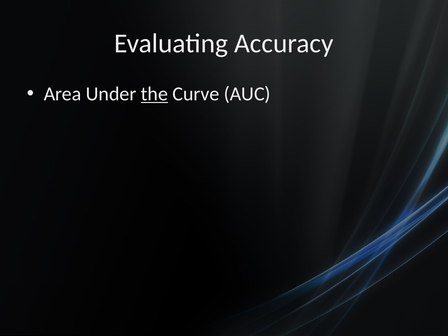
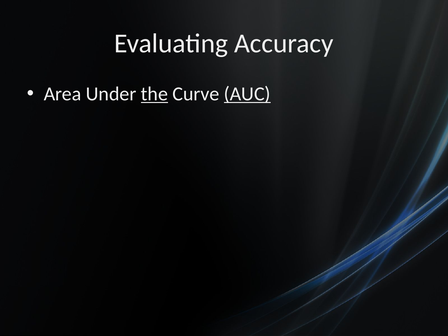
AUC underline: none -> present
